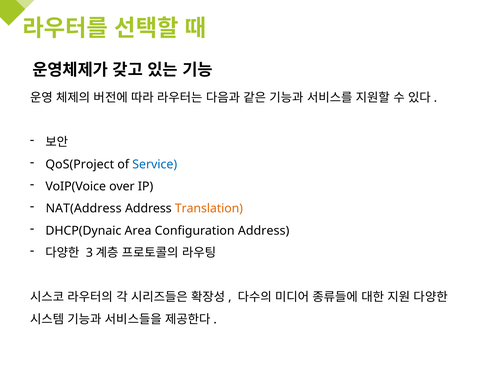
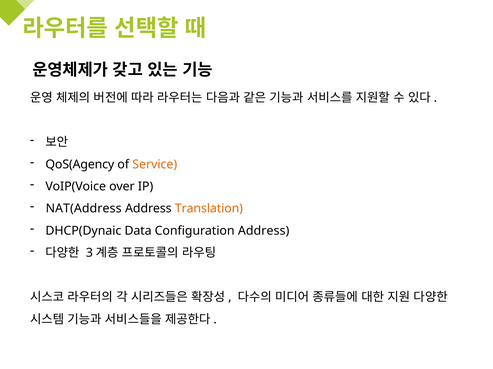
QoS(Project: QoS(Project -> QoS(Agency
Service colour: blue -> orange
Area: Area -> Data
